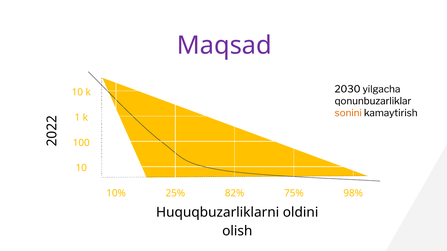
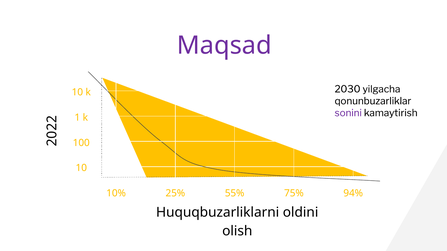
sonini colour: orange -> purple
82%: 82% -> 55%
98%: 98% -> 94%
